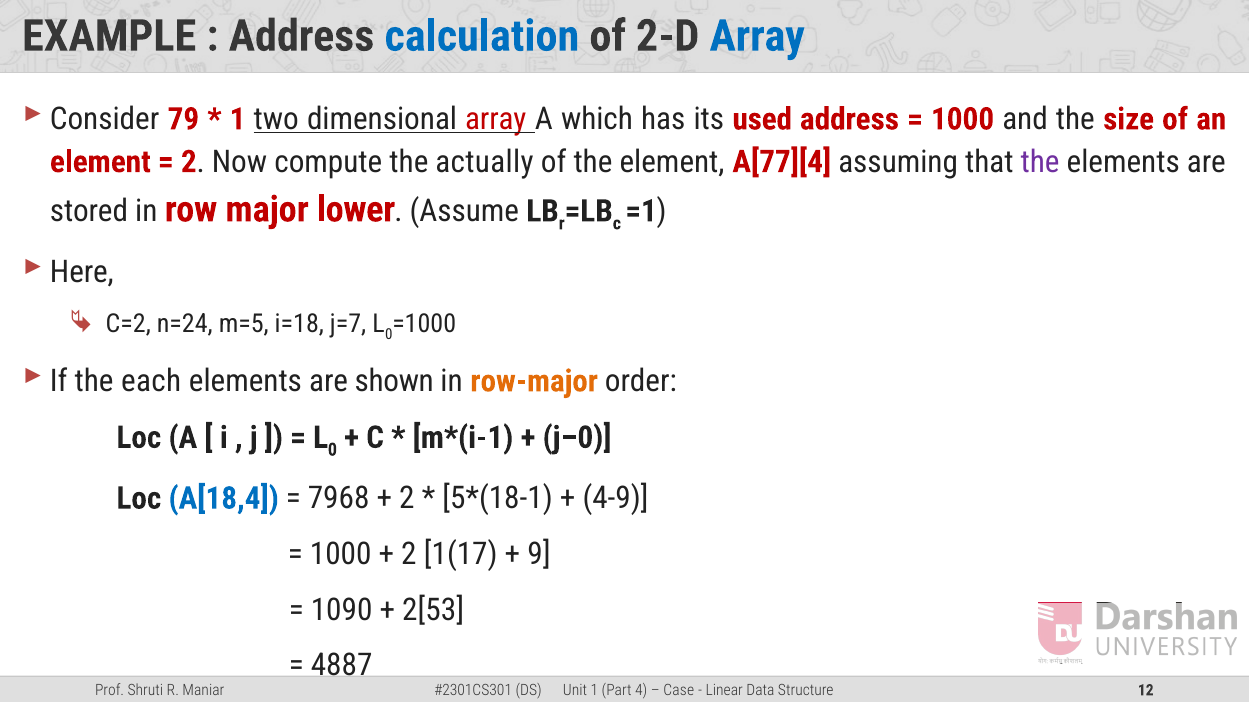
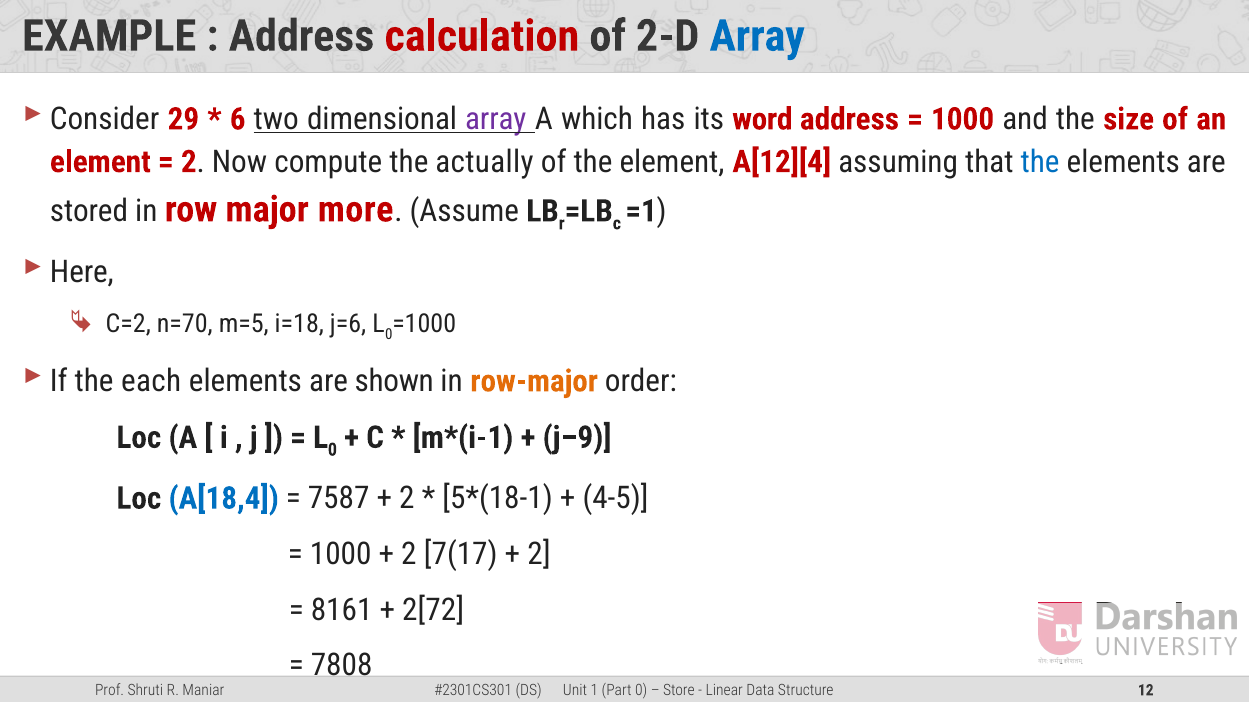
calculation colour: blue -> red
79: 79 -> 29
1 at (238, 119): 1 -> 6
array at (496, 119) colour: red -> purple
used: used -> word
A[77][4: A[77][4 -> A[12][4
the at (1040, 162) colour: purple -> blue
lower: lower -> more
n=24: n=24 -> n=70
j=7: j=7 -> j=6
j–0: j–0 -> j–9
7968: 7968 -> 7587
4-9: 4-9 -> 4-5
1(17: 1(17 -> 7(17
9 at (539, 554): 9 -> 2
1090: 1090 -> 8161
2[53: 2[53 -> 2[72
4887: 4887 -> 7808
4 at (641, 691): 4 -> 0
Case: Case -> Store
